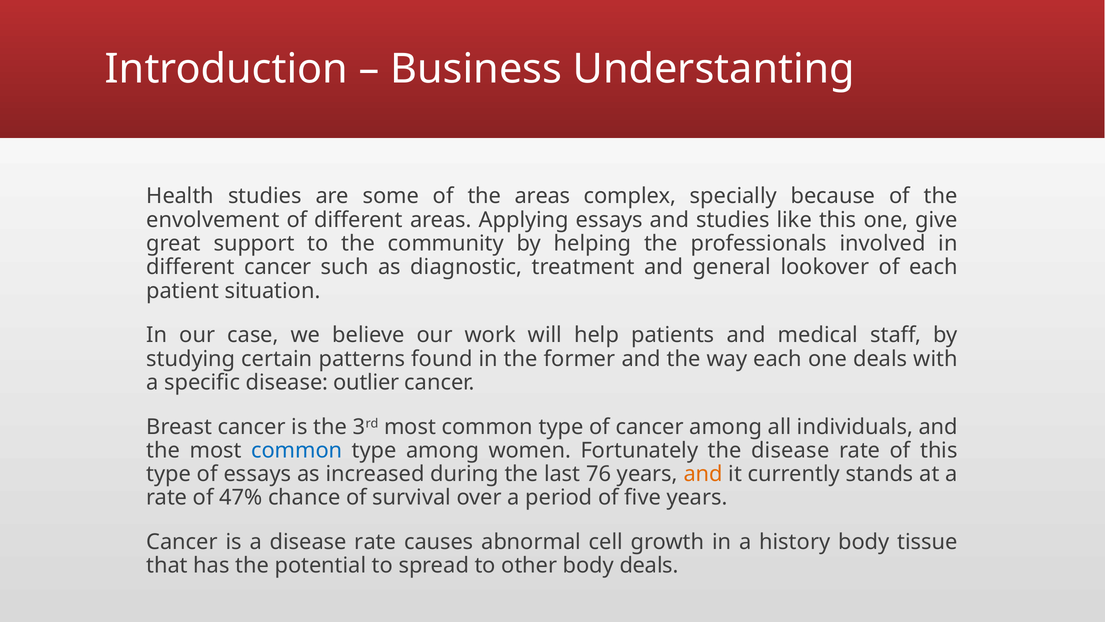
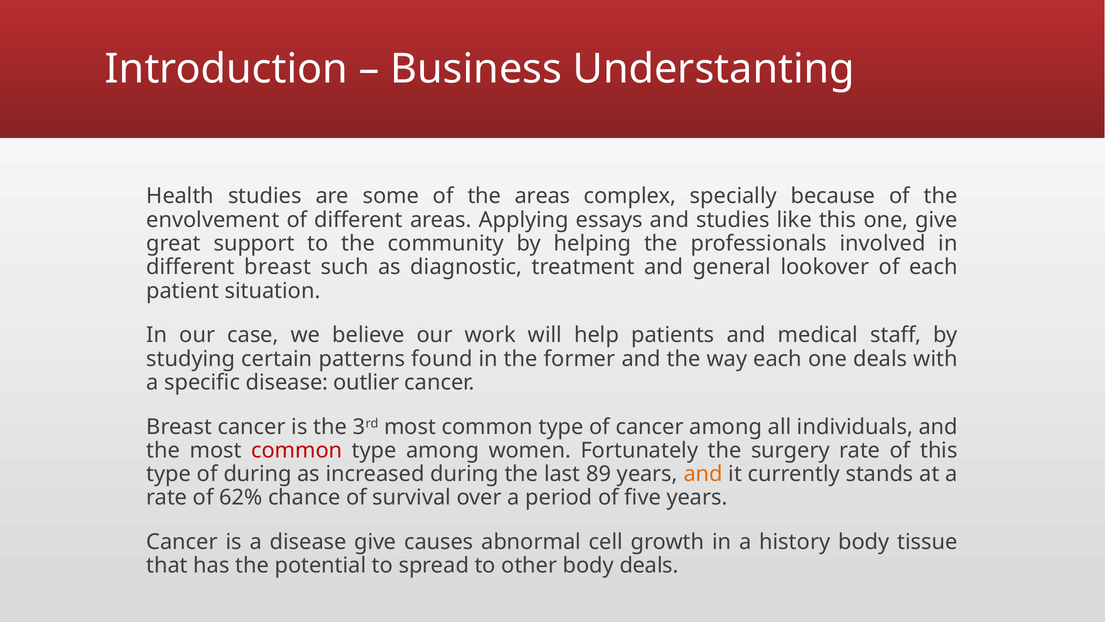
different cancer: cancer -> breast
common at (297, 450) colour: blue -> red
the disease: disease -> surgery
of essays: essays -> during
76: 76 -> 89
47%: 47% -> 62%
a disease rate: rate -> give
